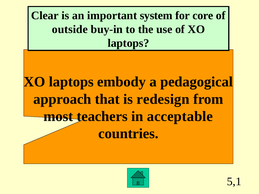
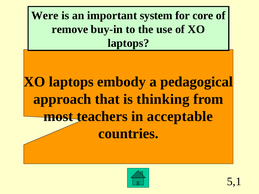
Clear: Clear -> Were
outside: outside -> remove
redesign: redesign -> thinking
